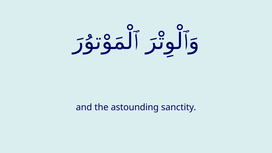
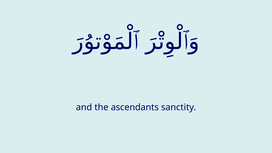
astounding: astounding -> ascendants
